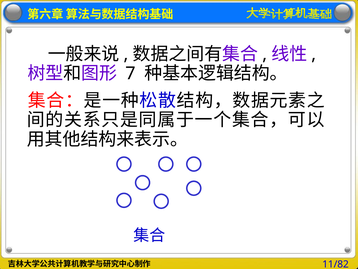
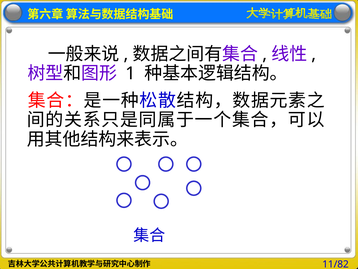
7: 7 -> 1
